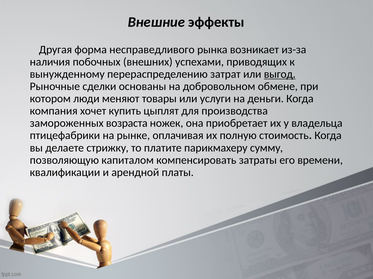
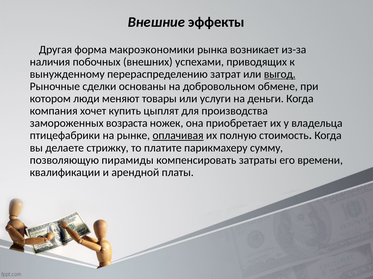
несправедливого: несправедливого -> макроэкономики
оплачивая underline: none -> present
капиталом: капиталом -> пирамиды
